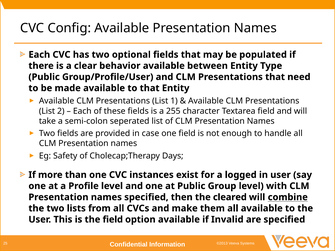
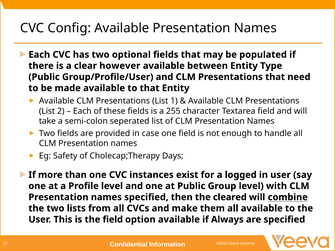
behavior: behavior -> however
Invalid: Invalid -> Always
